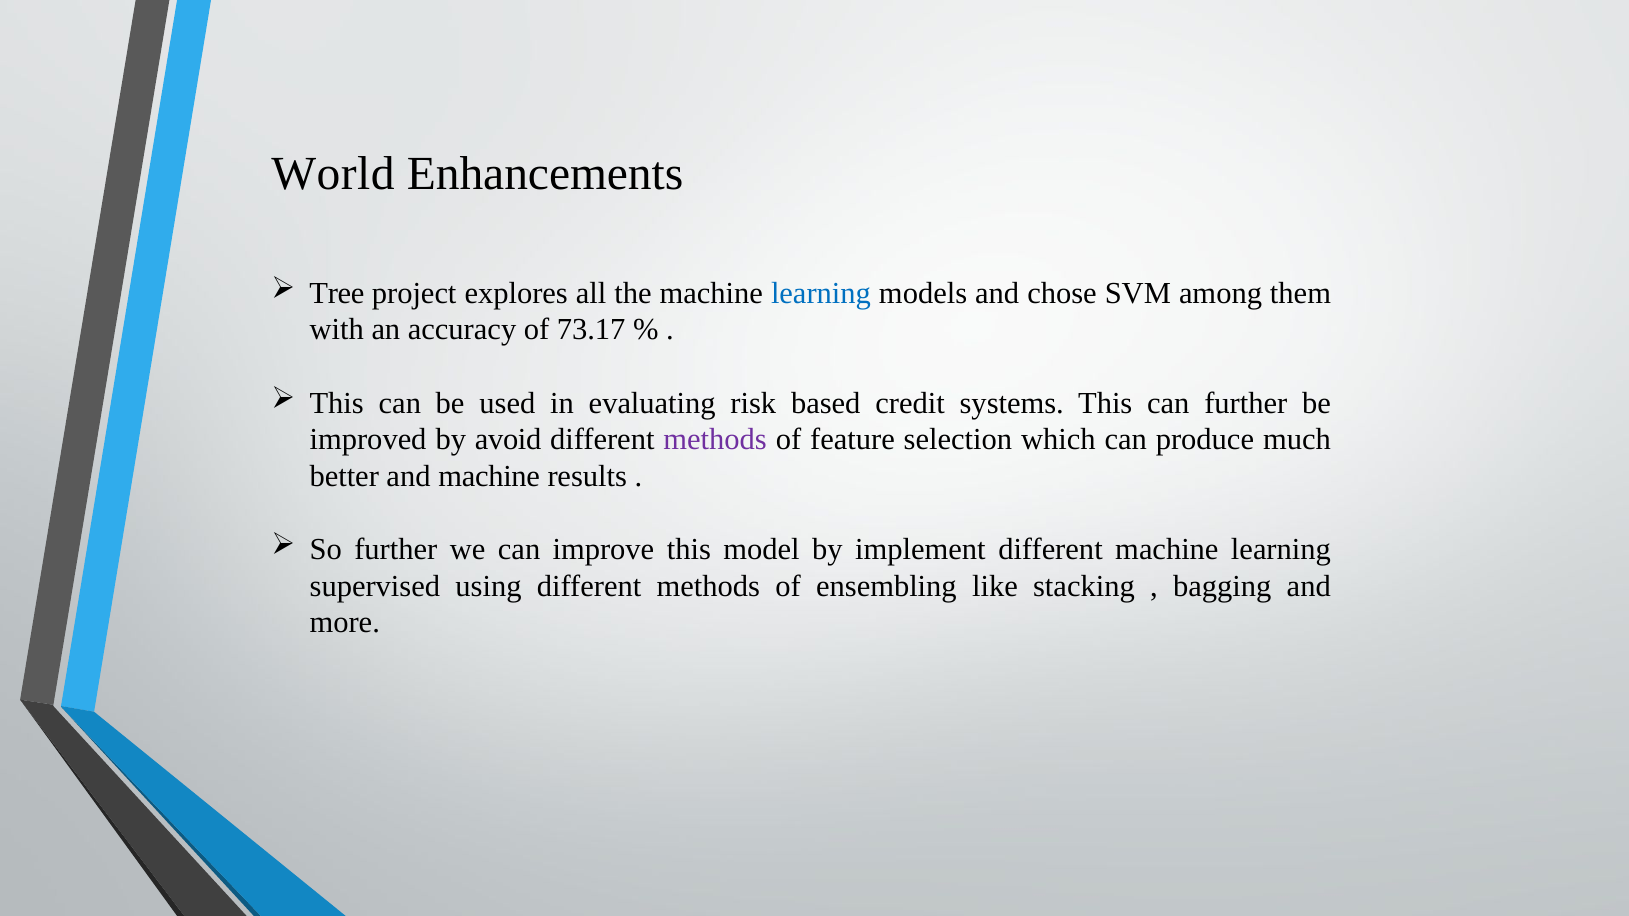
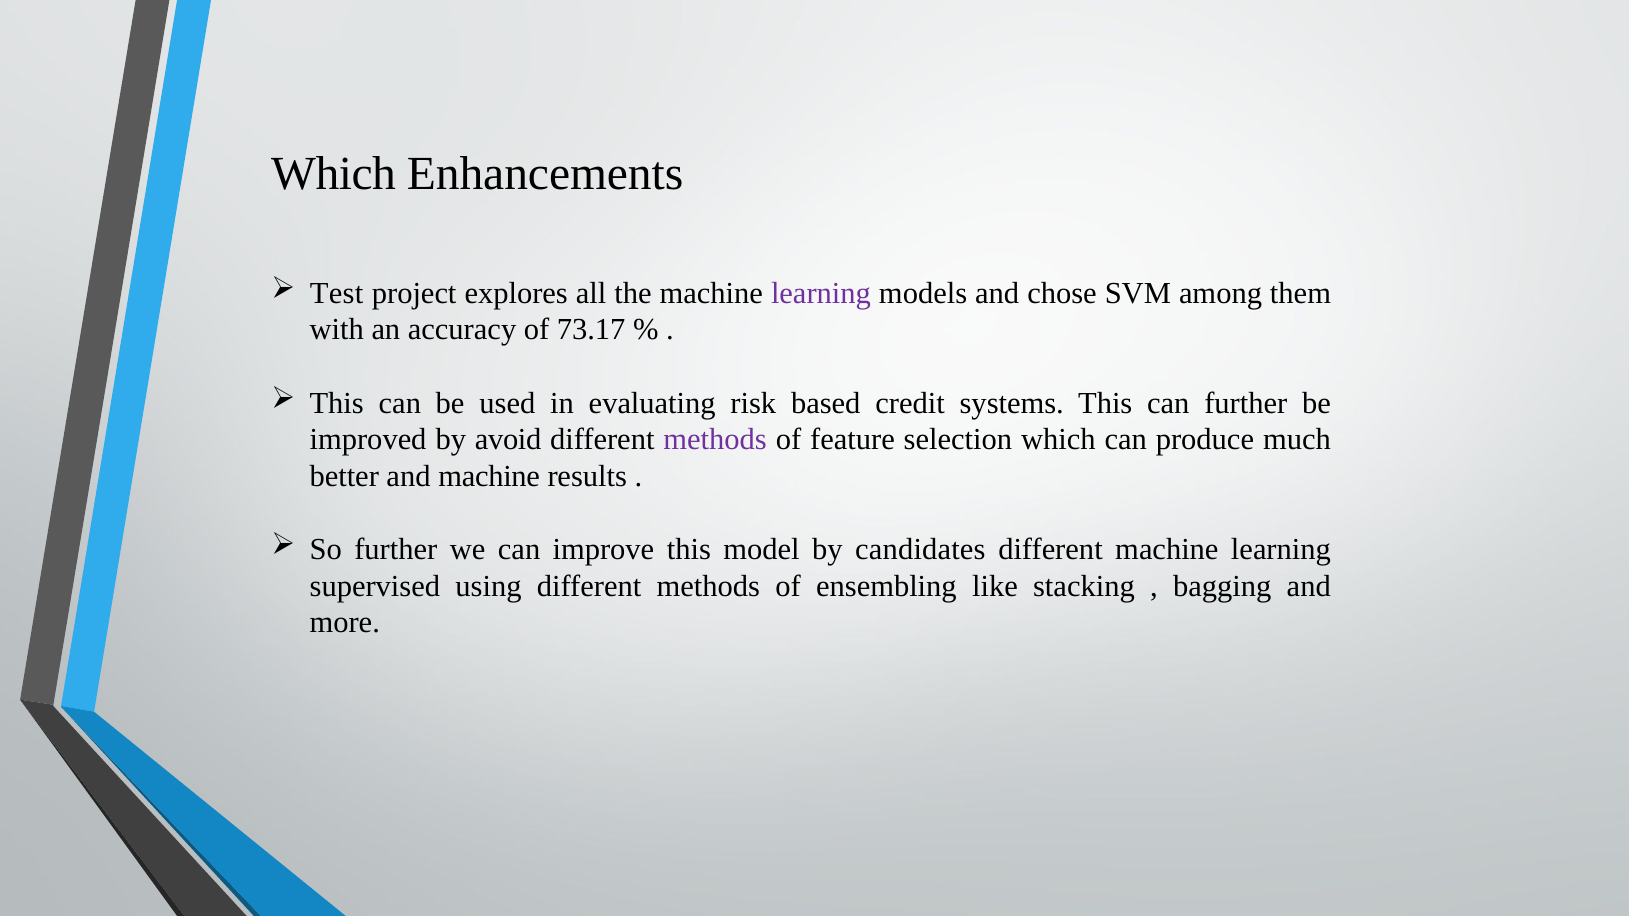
World at (333, 174): World -> Which
Tree: Tree -> Test
learning at (821, 293) colour: blue -> purple
implement: implement -> candidates
